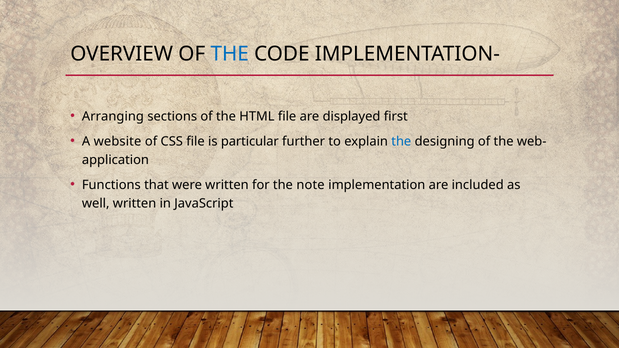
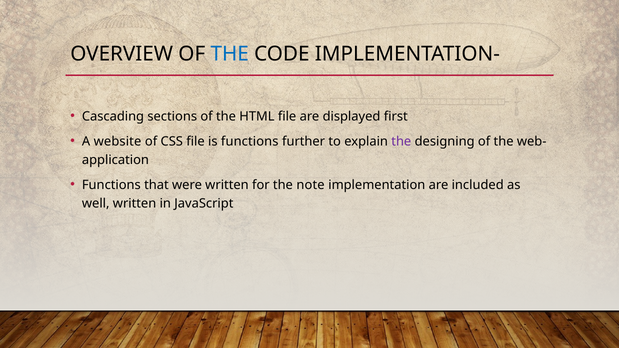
Arranging: Arranging -> Cascading
is particular: particular -> functions
the at (401, 141) colour: blue -> purple
